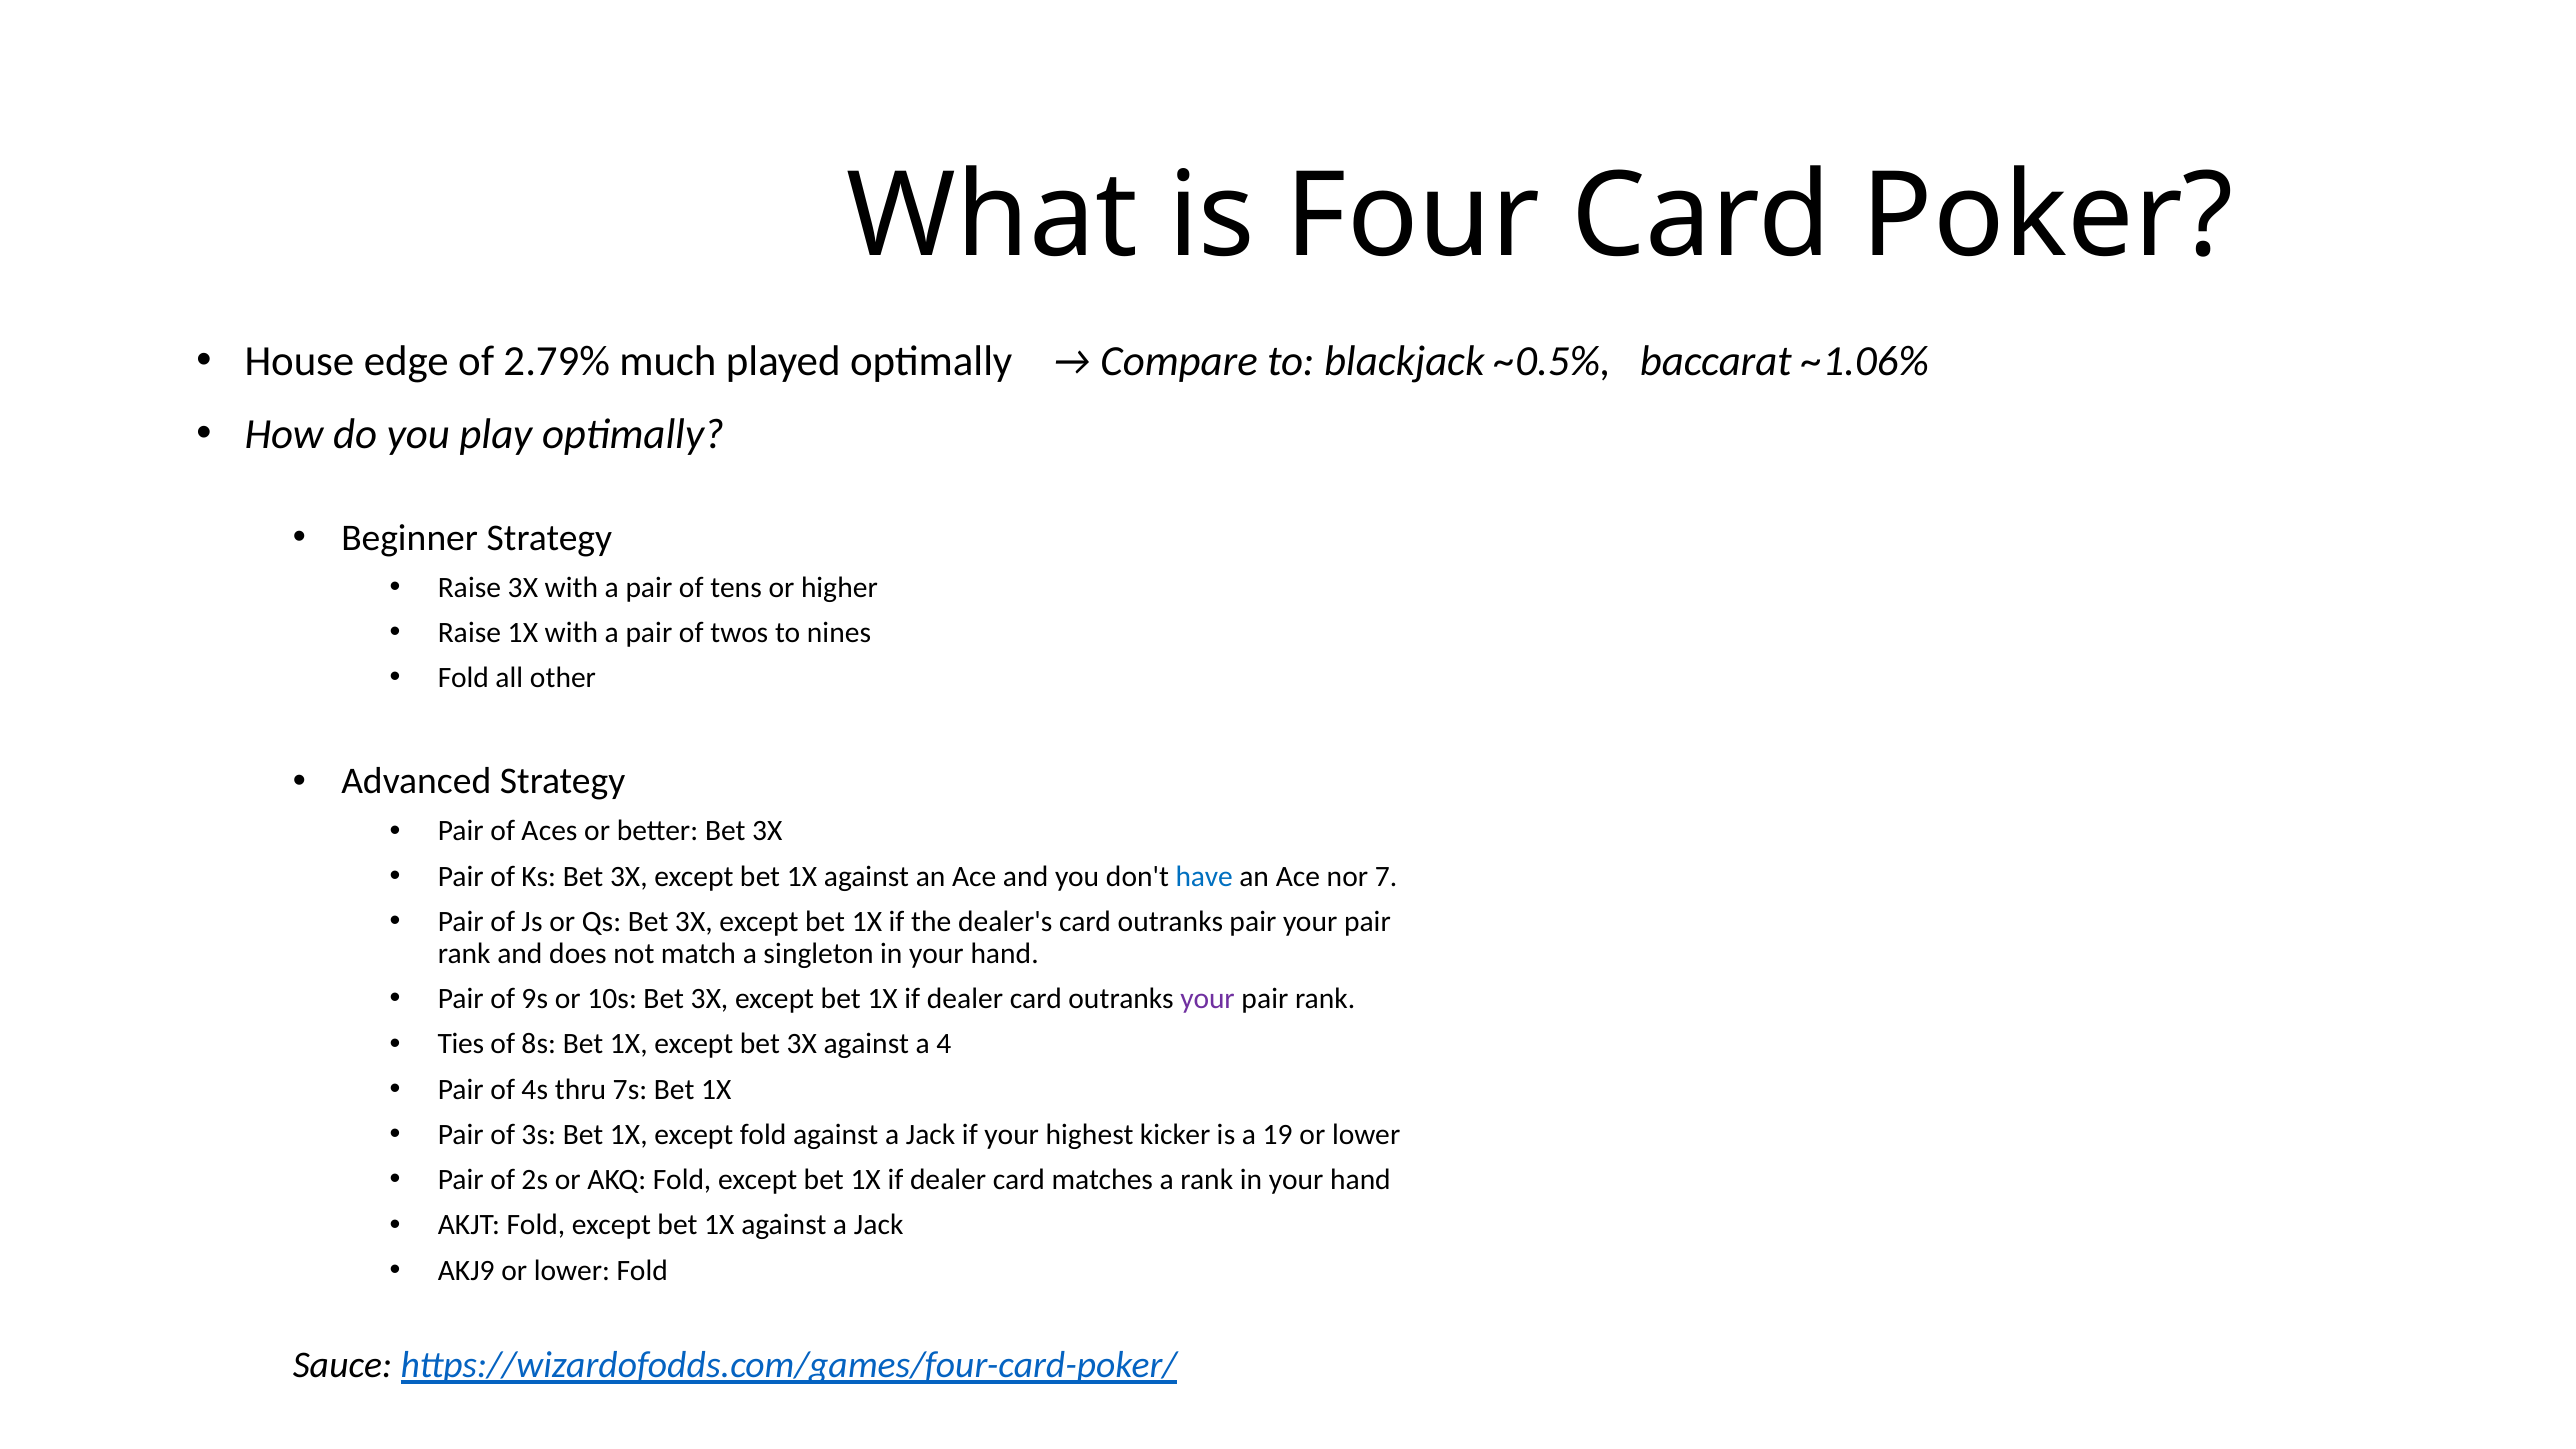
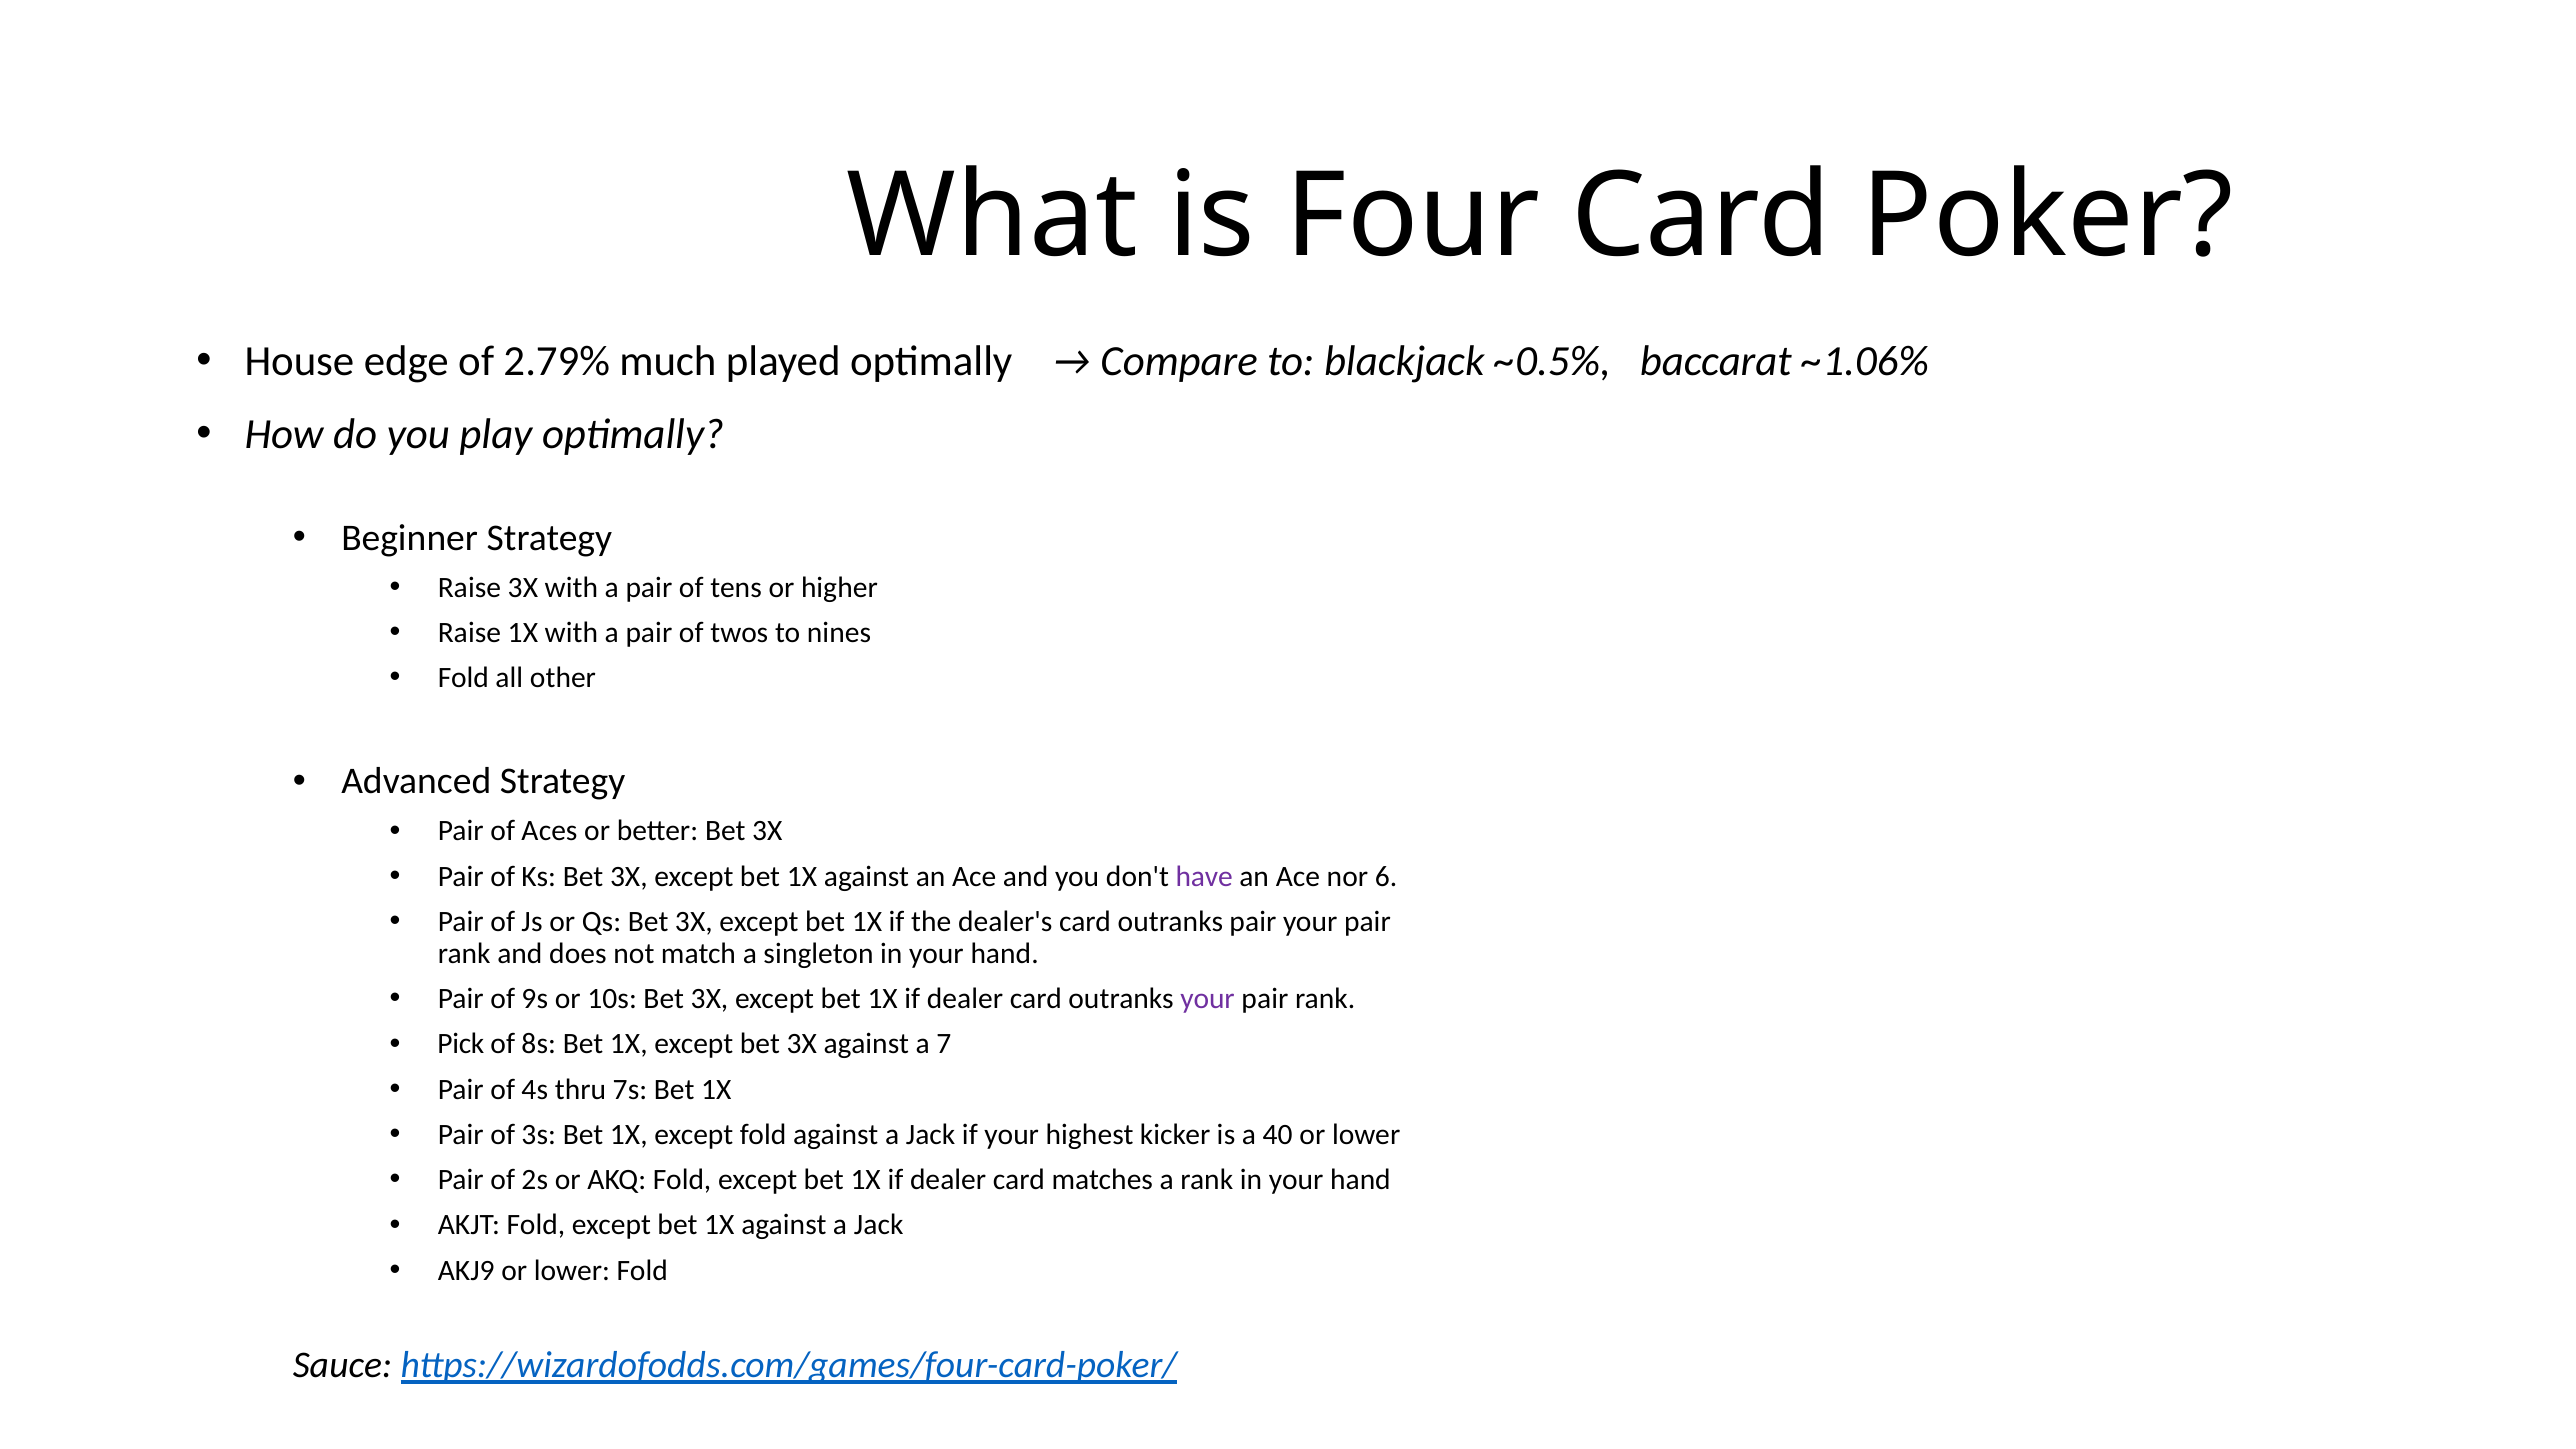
have colour: blue -> purple
7: 7 -> 6
Ties: Ties -> Pick
4: 4 -> 7
19: 19 -> 40
